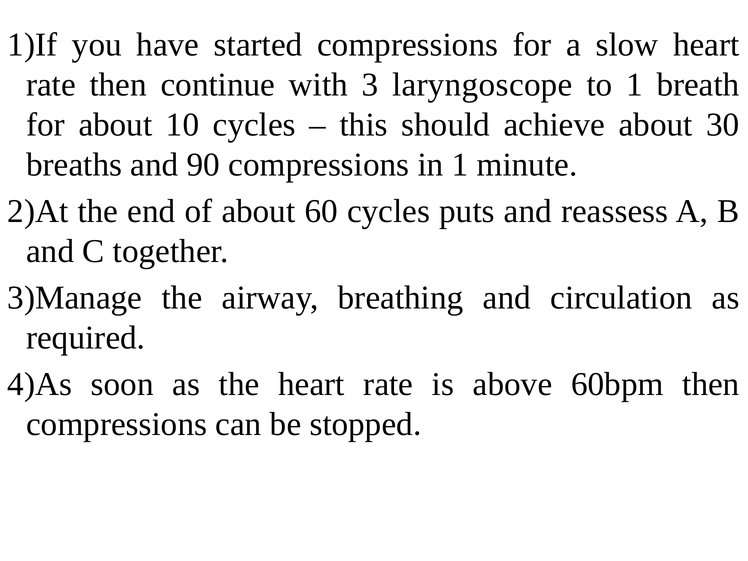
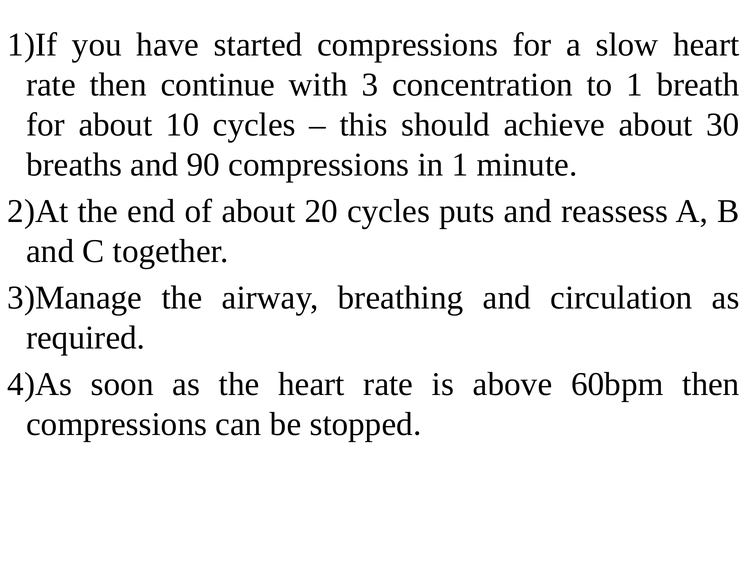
laryngoscope: laryngoscope -> concentration
60: 60 -> 20
